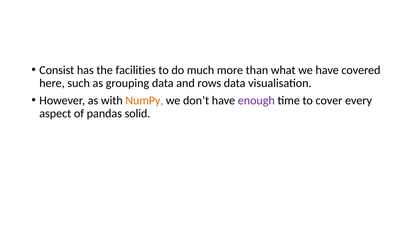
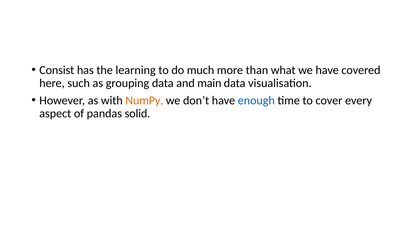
facilities: facilities -> learning
rows: rows -> main
enough colour: purple -> blue
